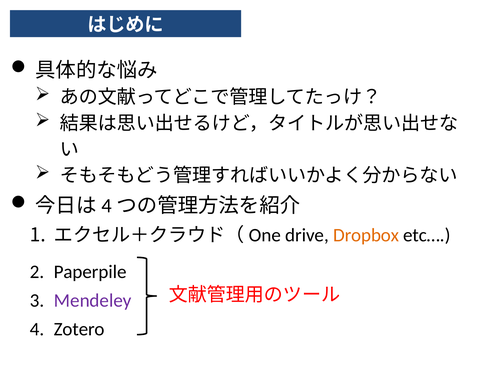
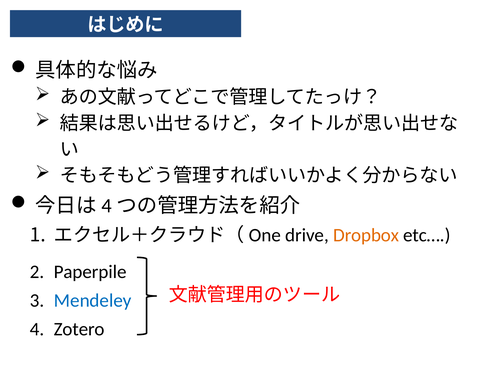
Mendeley colour: purple -> blue
